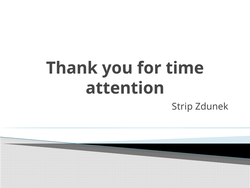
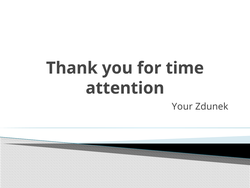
Strip: Strip -> Your
